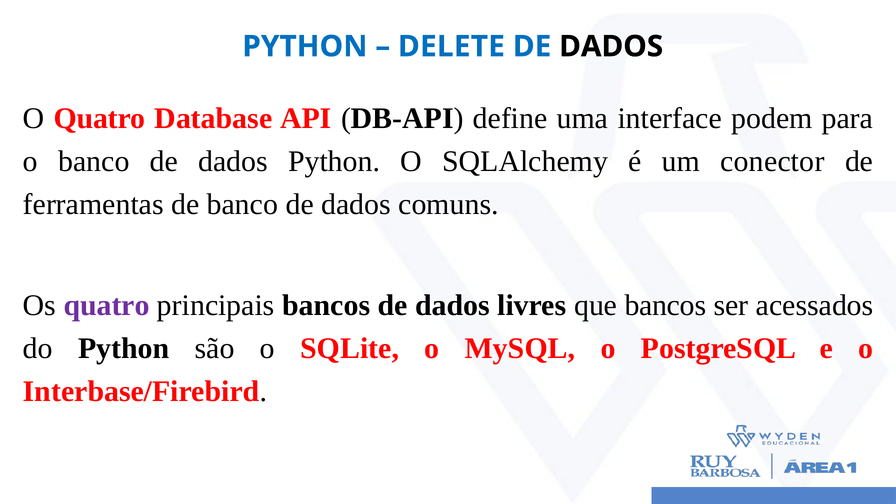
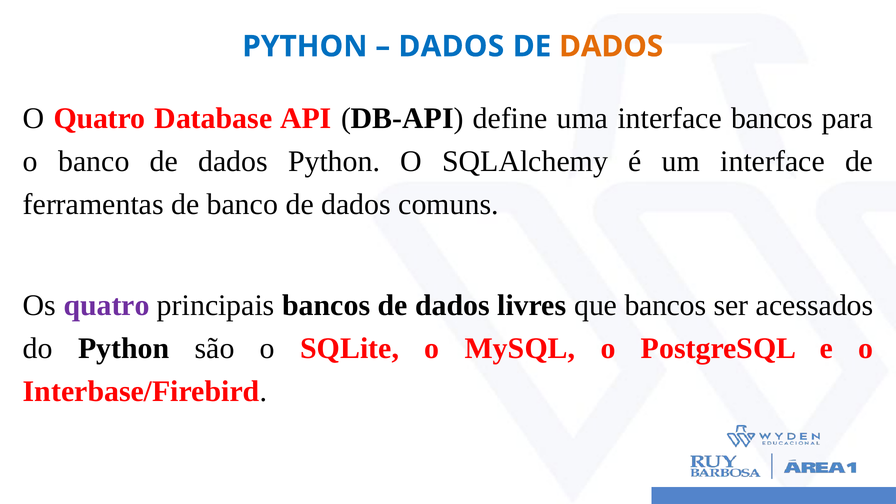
DELETE at (451, 46): DELETE -> DADOS
DADOS at (611, 46) colour: black -> orange
interface podem: podem -> bancos
um conector: conector -> interface
